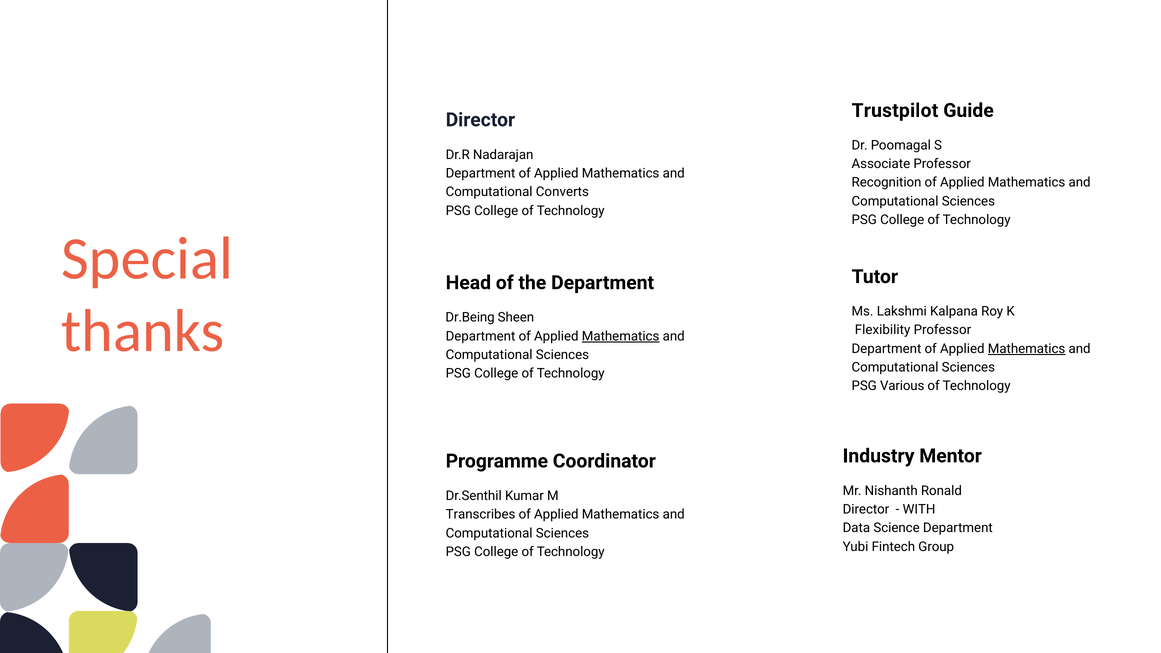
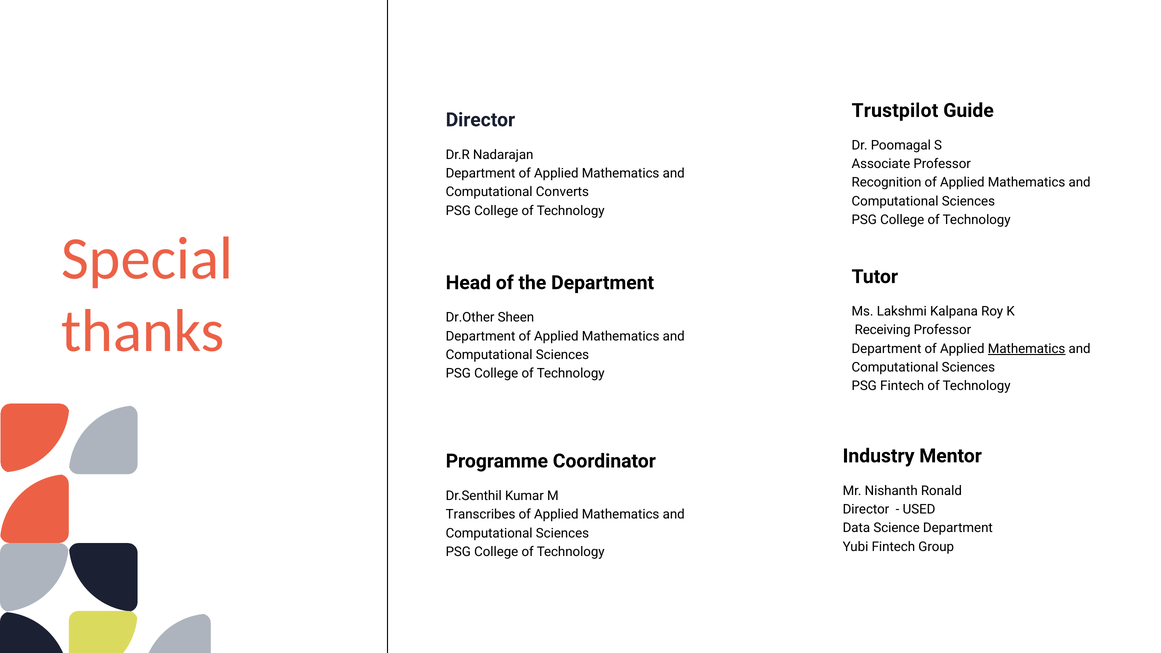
Dr.Being: Dr.Being -> Dr.Other
Flexibility: Flexibility -> Receiving
Mathematics at (621, 336) underline: present -> none
PSG Various: Various -> Fintech
WITH: WITH -> USED
